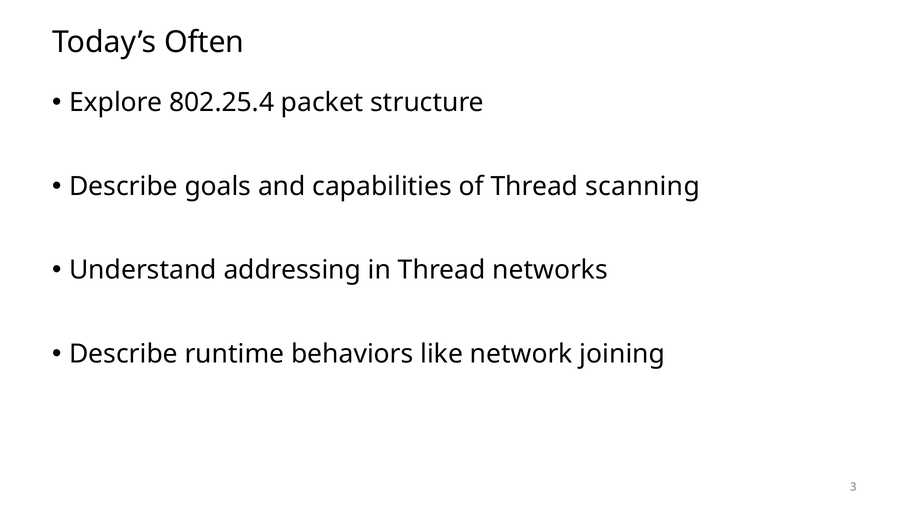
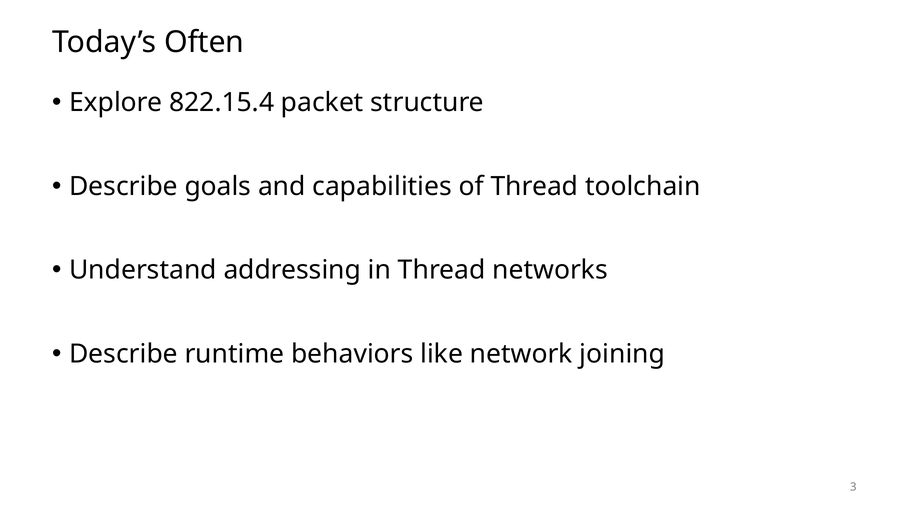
802.25.4: 802.25.4 -> 822.15.4
scanning: scanning -> toolchain
